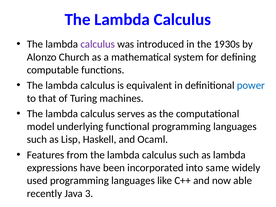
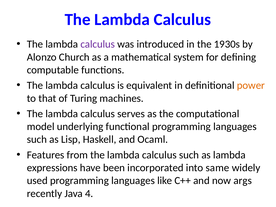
power colour: blue -> orange
able: able -> args
3: 3 -> 4
